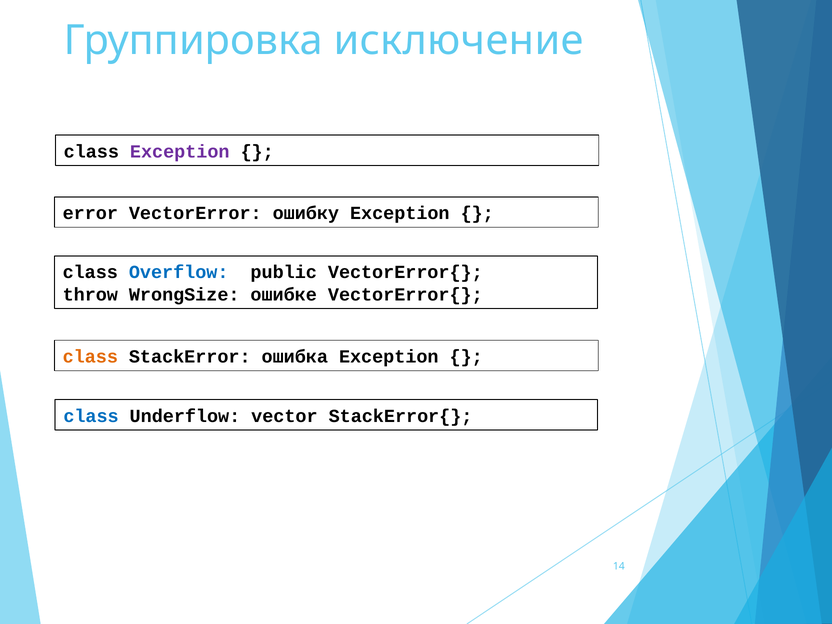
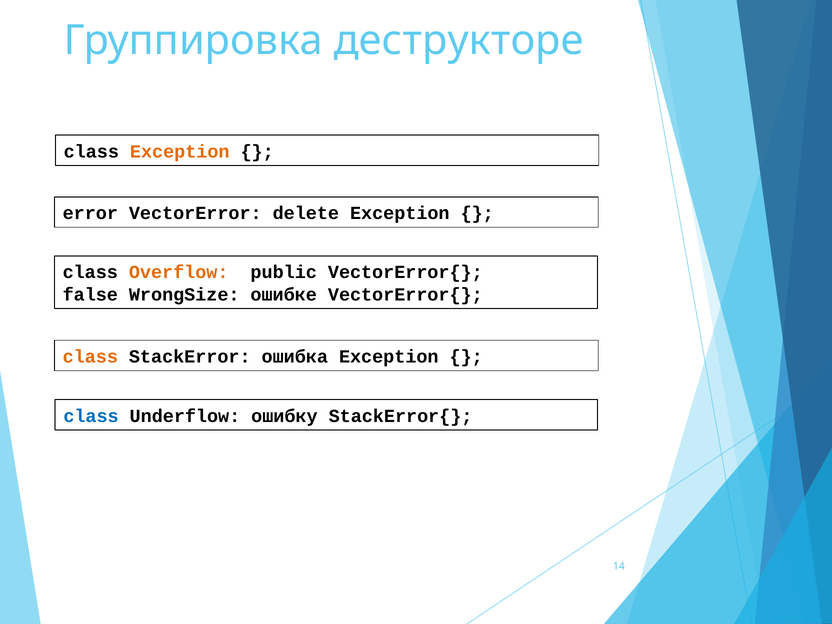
исключение: исключение -> деструкторе
Exception at (180, 152) colour: purple -> orange
ошибку: ошибку -> delete
Overflow colour: blue -> orange
throw: throw -> false
vector: vector -> ошибку
